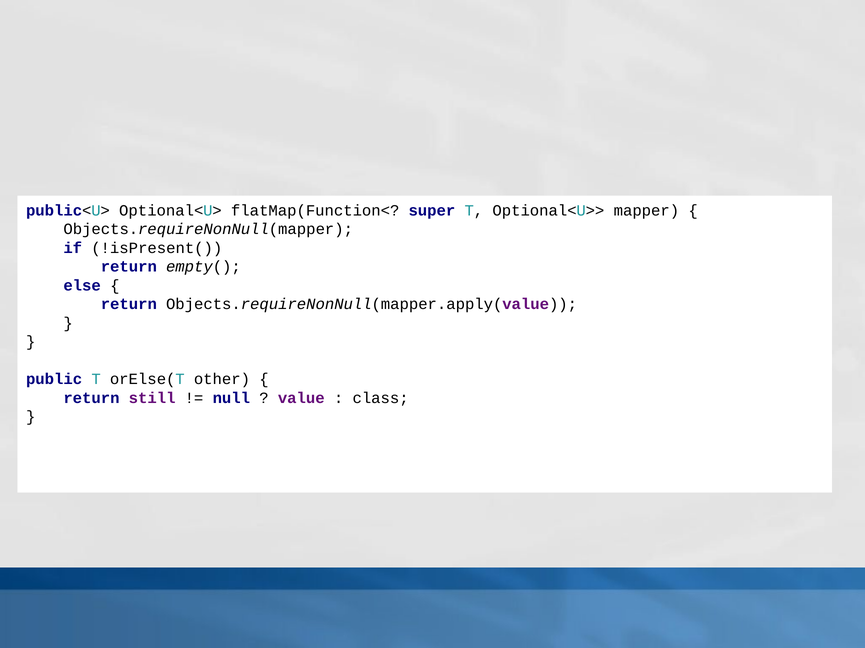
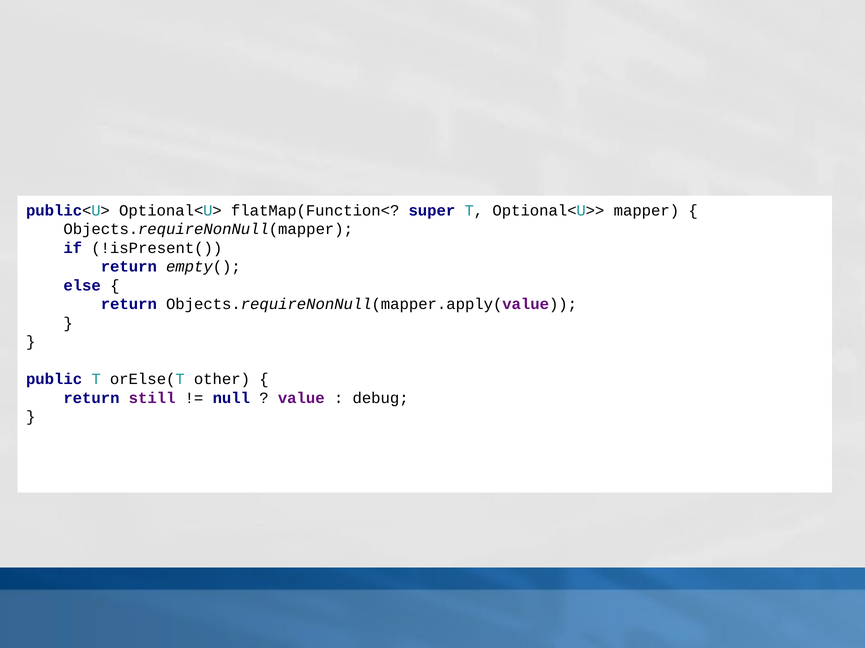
class: class -> debug
